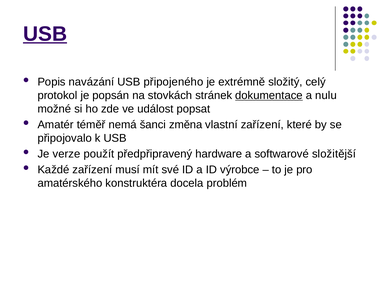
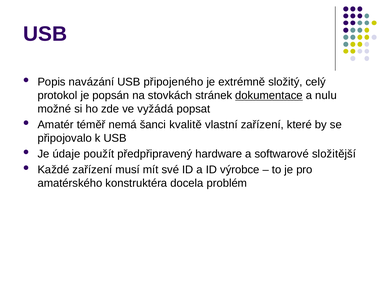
USB at (45, 34) underline: present -> none
událost: událost -> vyžádá
změna: změna -> kvalitě
verze: verze -> údaje
